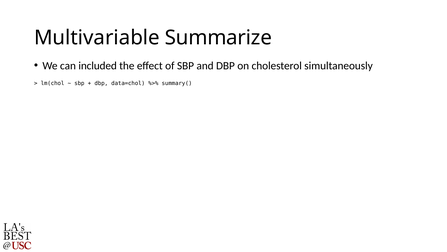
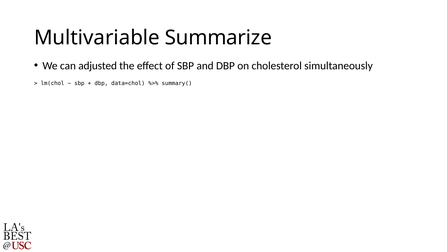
included: included -> adjusted
